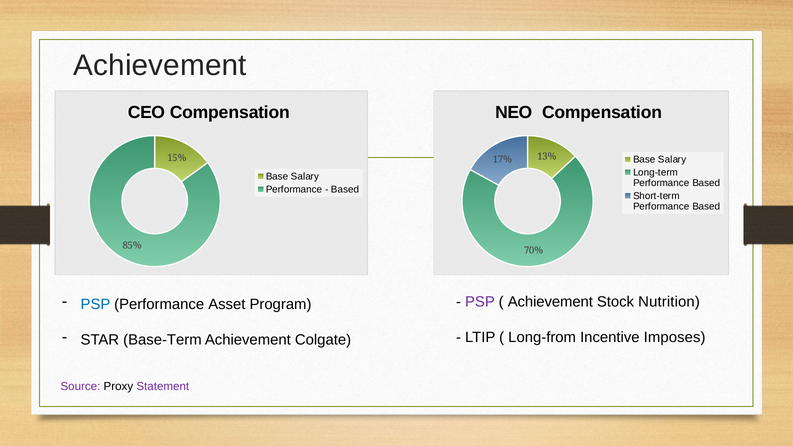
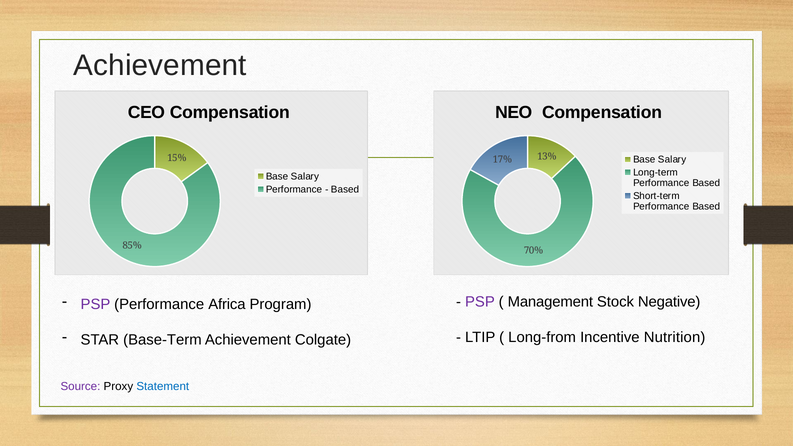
Achievement at (550, 302): Achievement -> Management
Nutrition: Nutrition -> Negative
PSP at (95, 304) colour: blue -> purple
Asset: Asset -> Africa
Imposes: Imposes -> Nutrition
Statement colour: purple -> blue
